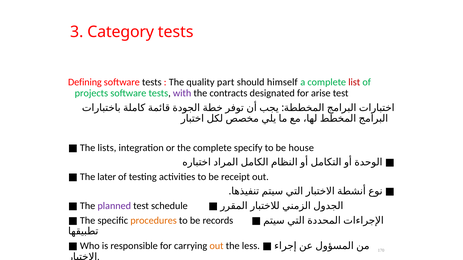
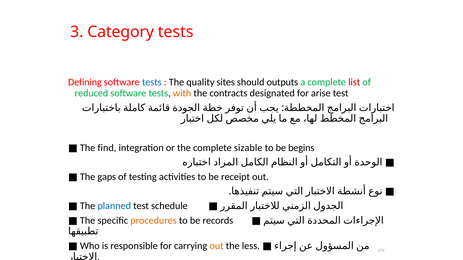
tests at (152, 82) colour: black -> blue
part: part -> sites
himself: himself -> outputs
projects: projects -> reduced
with colour: purple -> orange
lists: lists -> find
specify: specify -> sizable
house: house -> begins
later: later -> gaps
planned colour: purple -> blue
